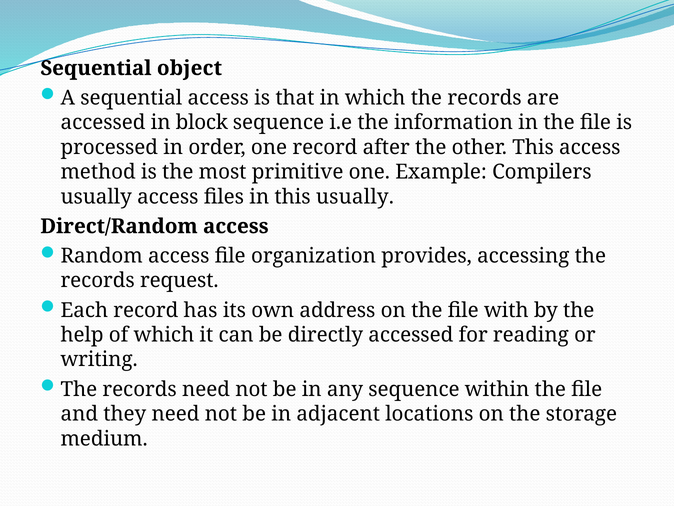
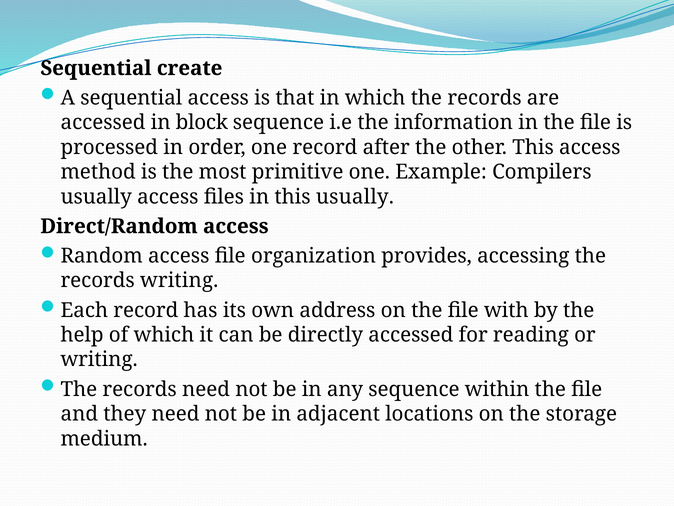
object: object -> create
records request: request -> writing
